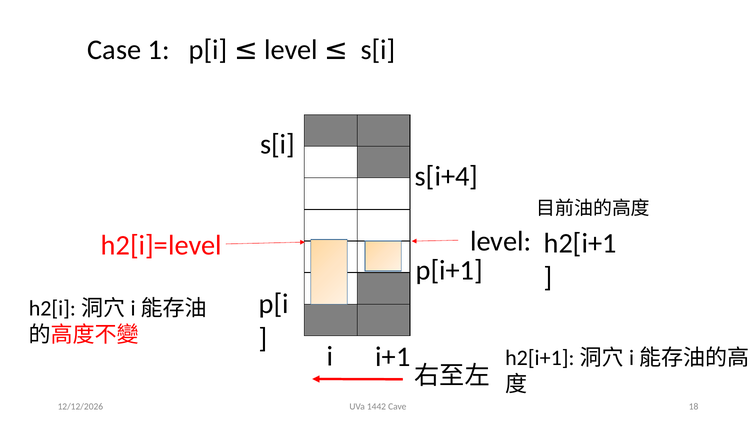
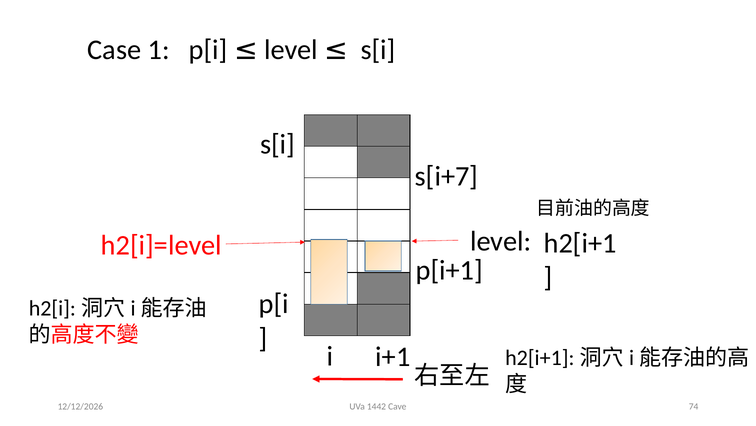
s[i+4: s[i+4 -> s[i+7
18: 18 -> 74
